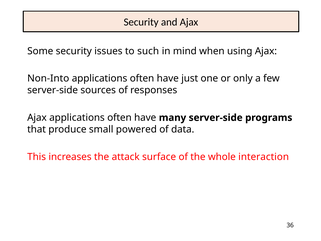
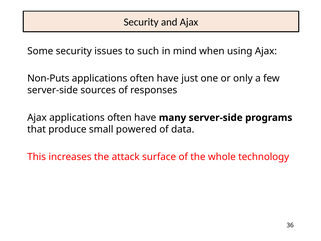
Non-Into: Non-Into -> Non-Puts
interaction: interaction -> technology
